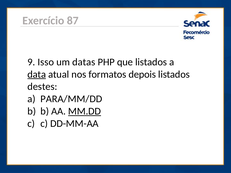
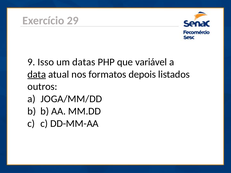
87: 87 -> 29
que listados: listados -> variável
destes: destes -> outros
PARA/MM/DD: PARA/MM/DD -> JOGA/MM/DD
MM.DD underline: present -> none
